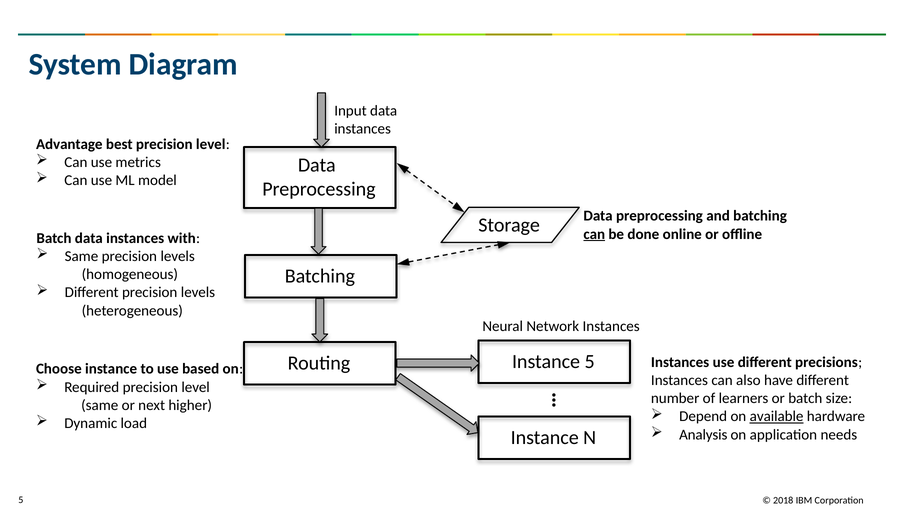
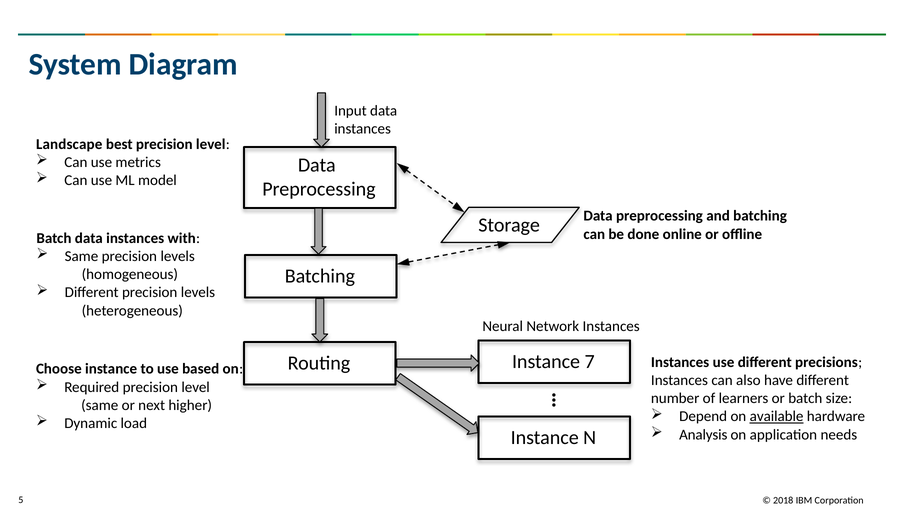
Advantage: Advantage -> Landscape
can at (594, 234) underline: present -> none
Instance 5: 5 -> 7
